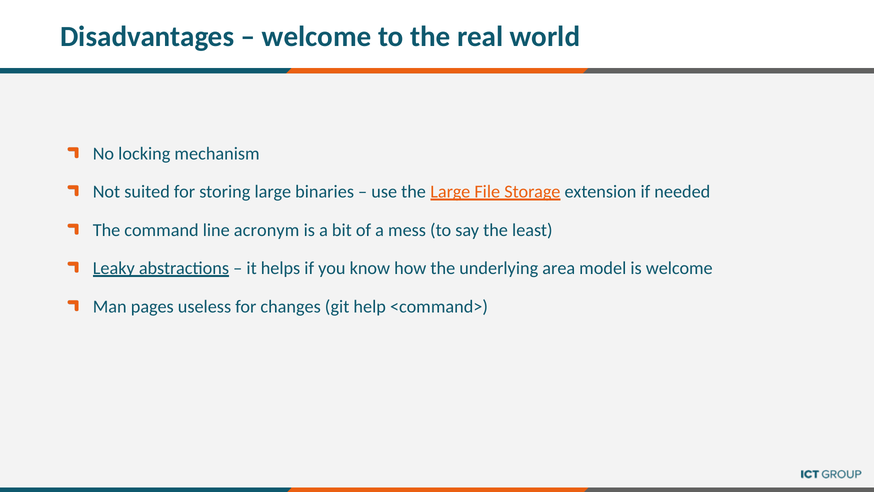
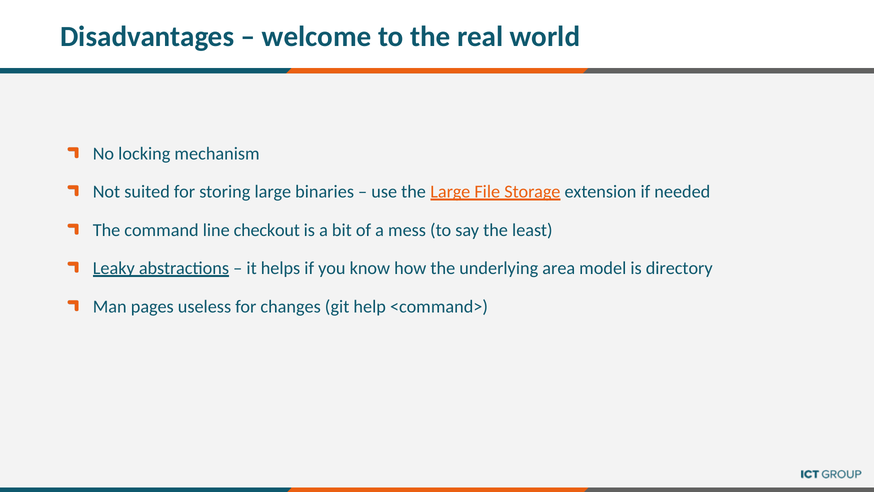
acronym: acronym -> checkout
is welcome: welcome -> directory
